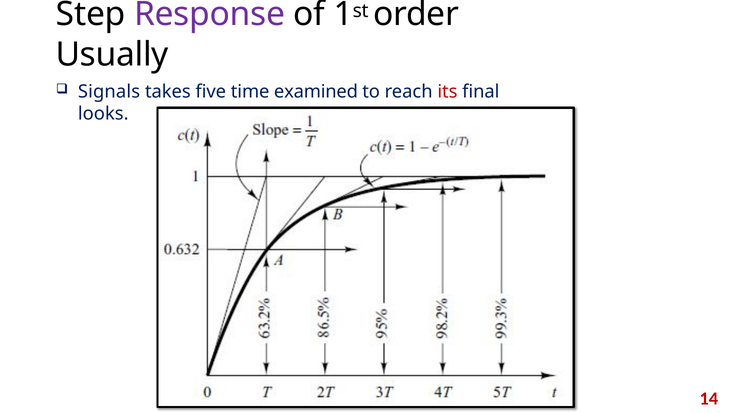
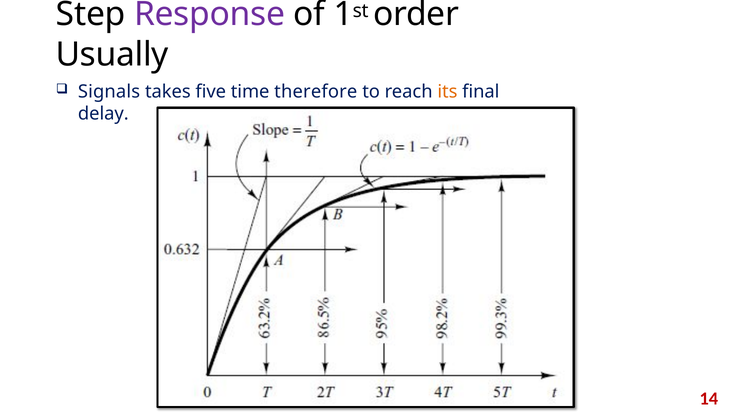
examined: examined -> therefore
its colour: red -> orange
looks: looks -> delay
